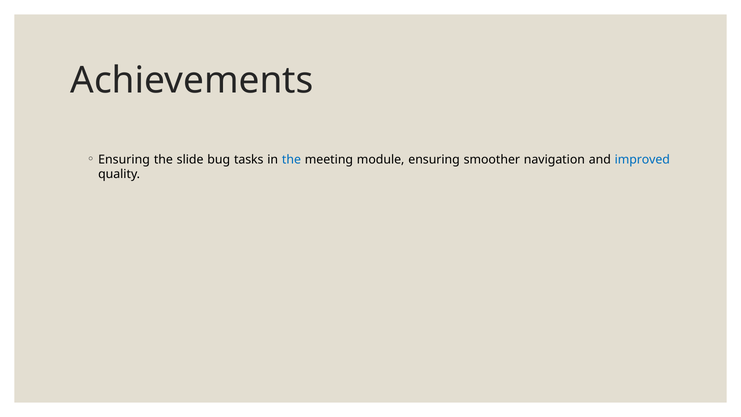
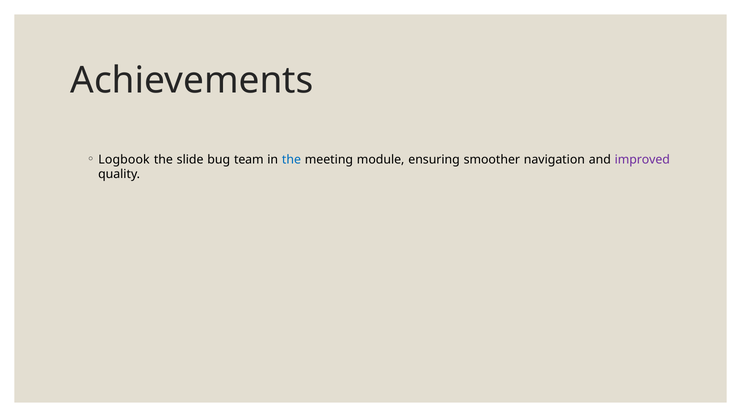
Ensuring at (124, 159): Ensuring -> Logbook
tasks: tasks -> team
improved colour: blue -> purple
